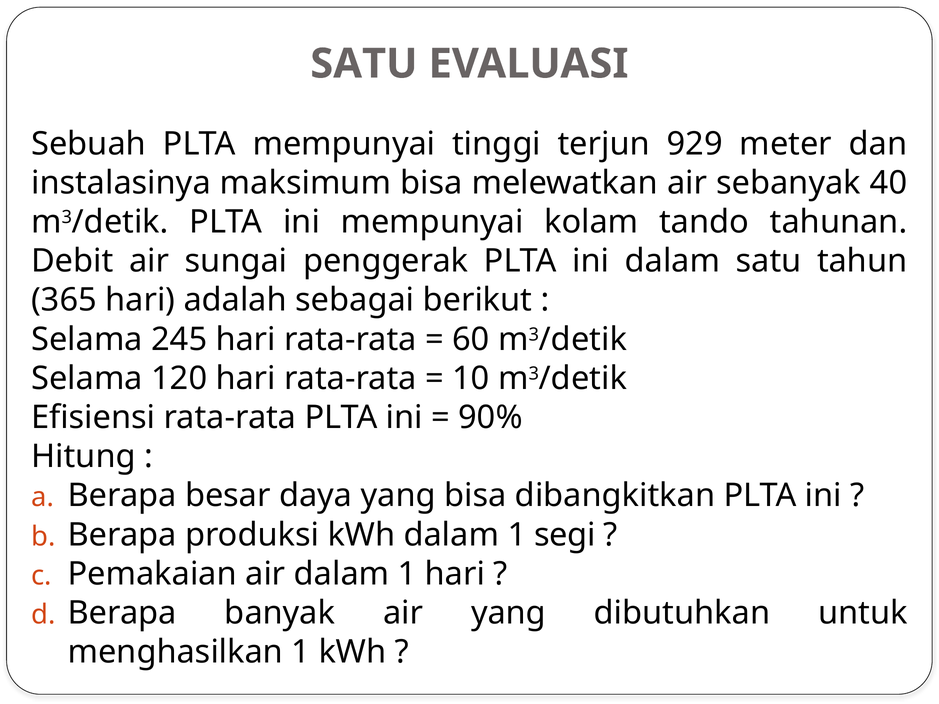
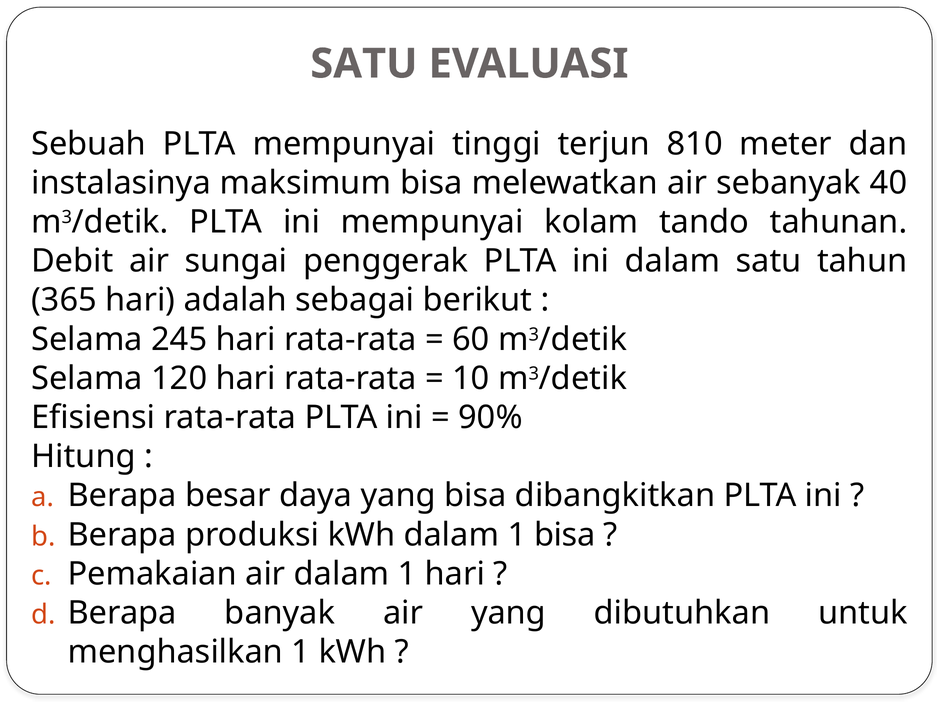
929: 929 -> 810
1 segi: segi -> bisa
